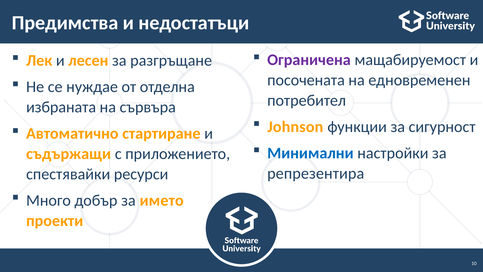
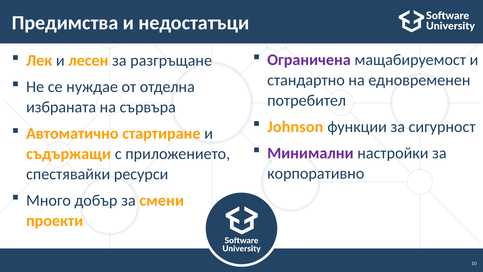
посочената: посочената -> стандартно
Минимални colour: blue -> purple
репрезентира: репрезентира -> корпоративно
името: името -> смени
